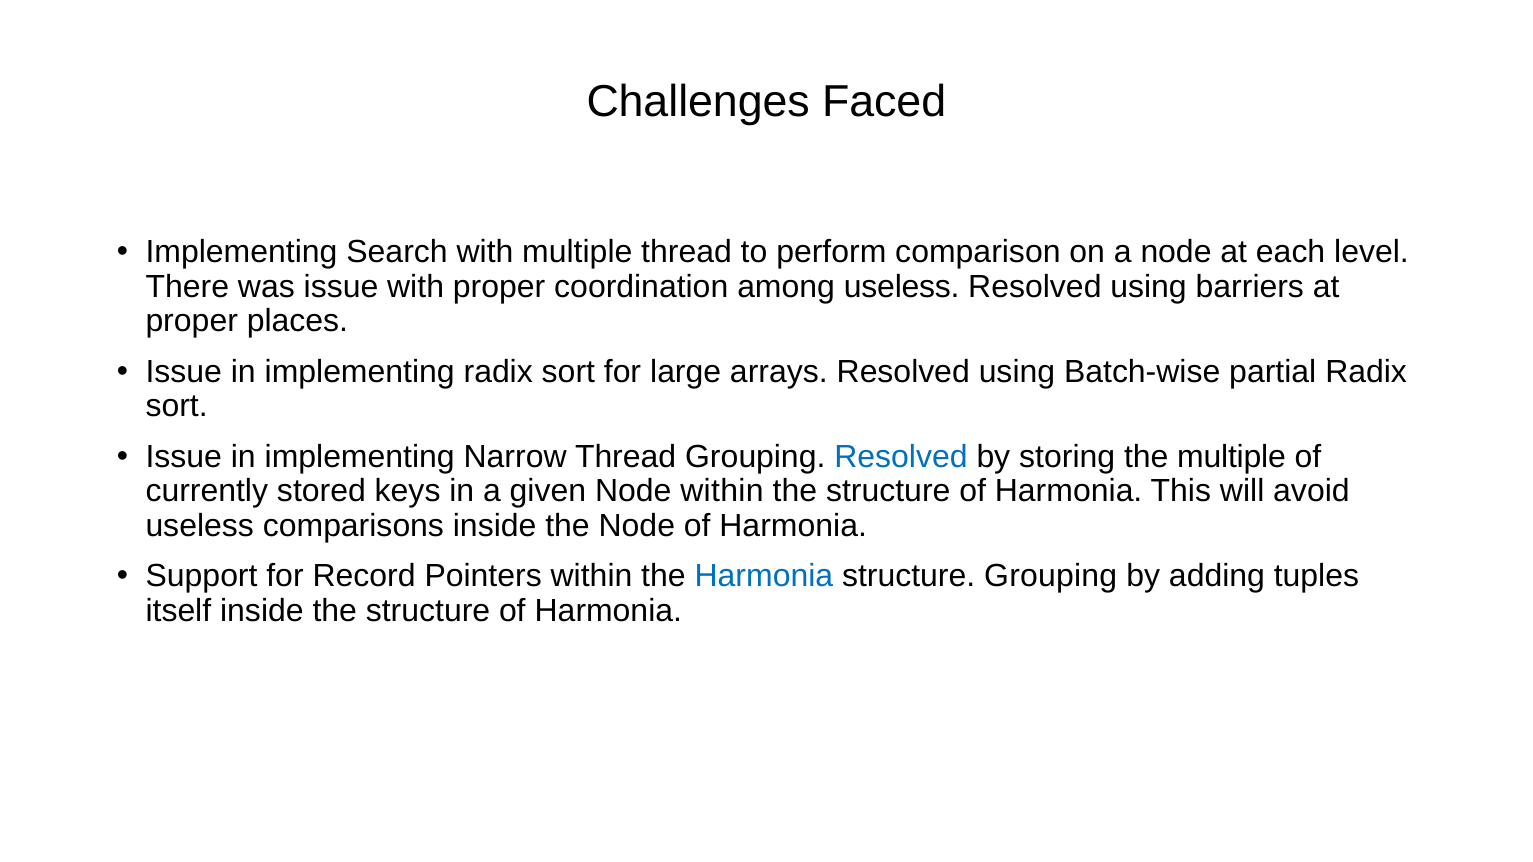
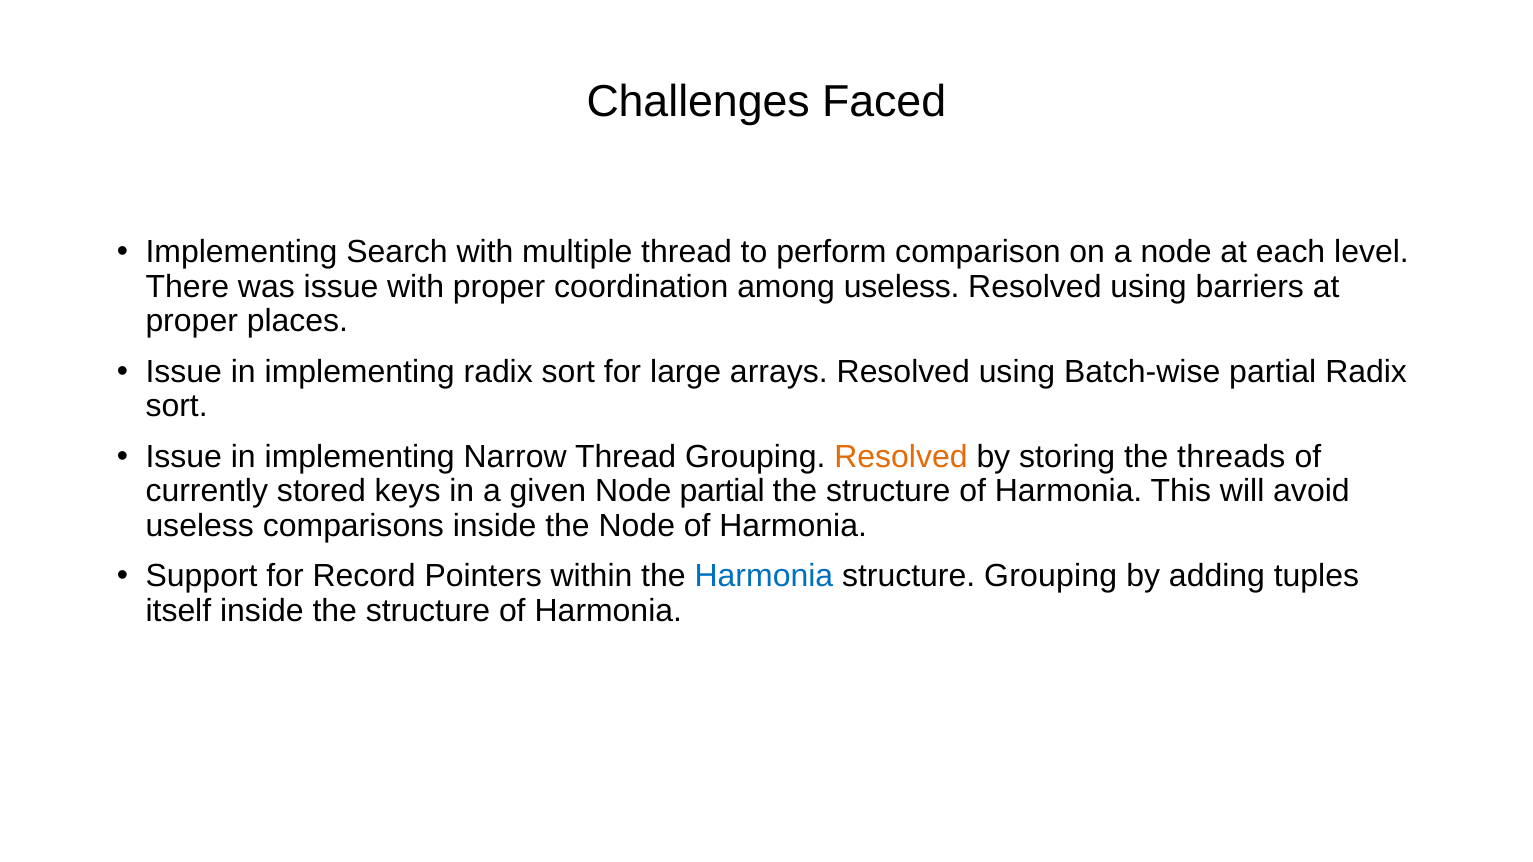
Resolved at (901, 457) colour: blue -> orange
the multiple: multiple -> threads
Node within: within -> partial
